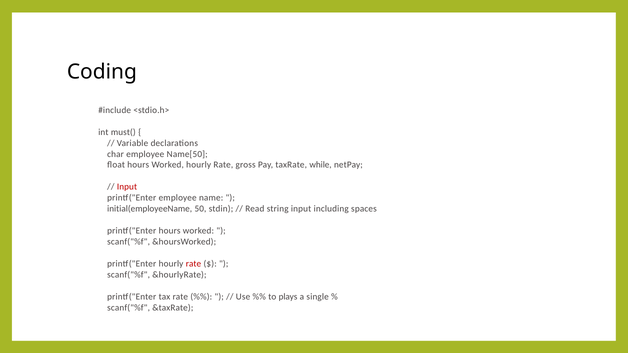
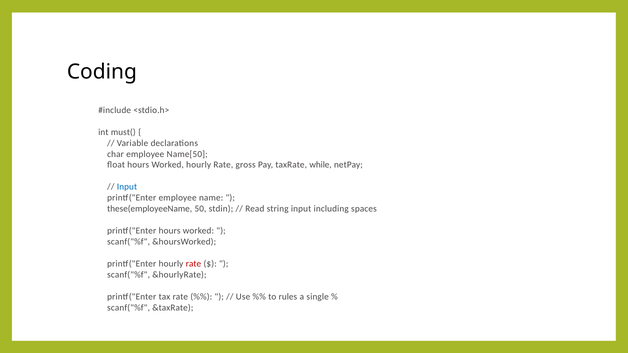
Input at (127, 187) colour: red -> blue
initial(employeeName: initial(employeeName -> these(employeeName
plays: plays -> rules
